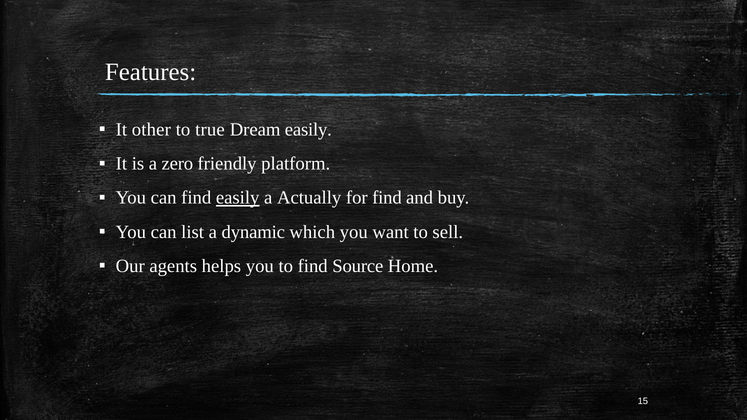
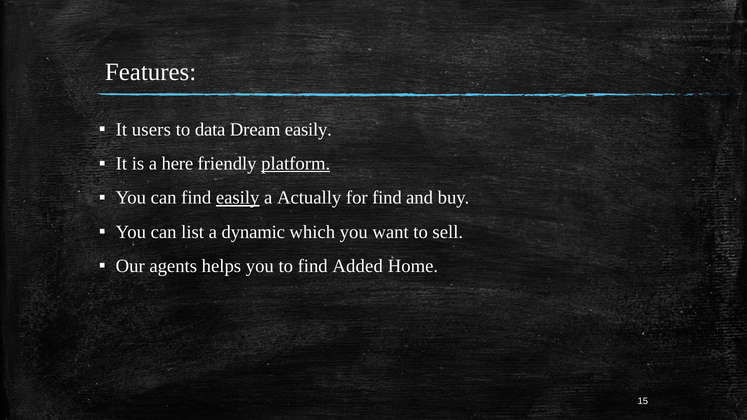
other: other -> users
true: true -> data
zero: zero -> here
platform underline: none -> present
Source: Source -> Added
